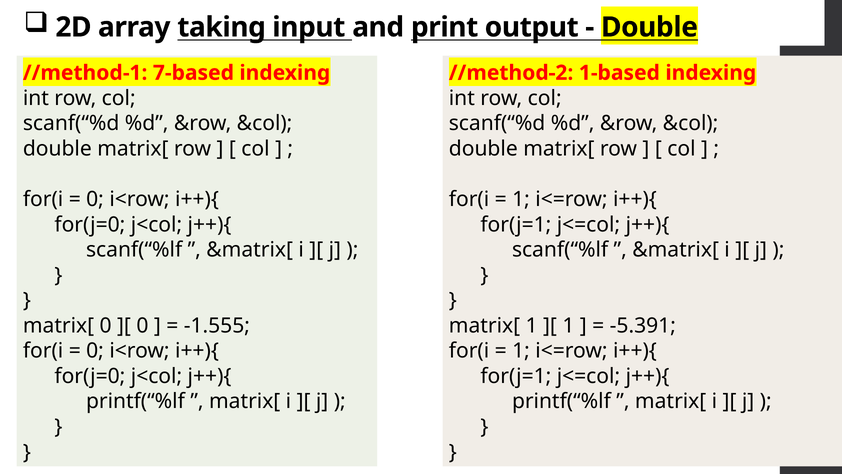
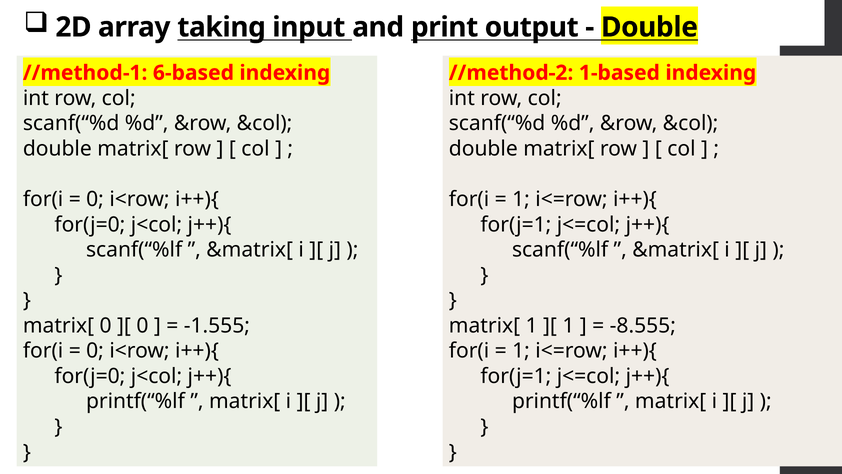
7-based: 7-based -> 6-based
-5.391: -5.391 -> -8.555
